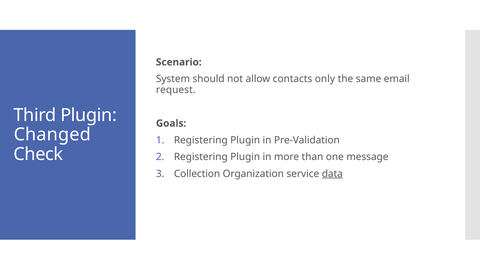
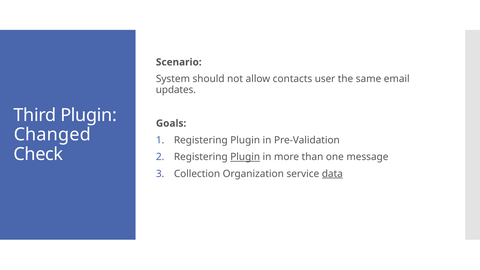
only: only -> user
request: request -> updates
Plugin at (245, 157) underline: none -> present
